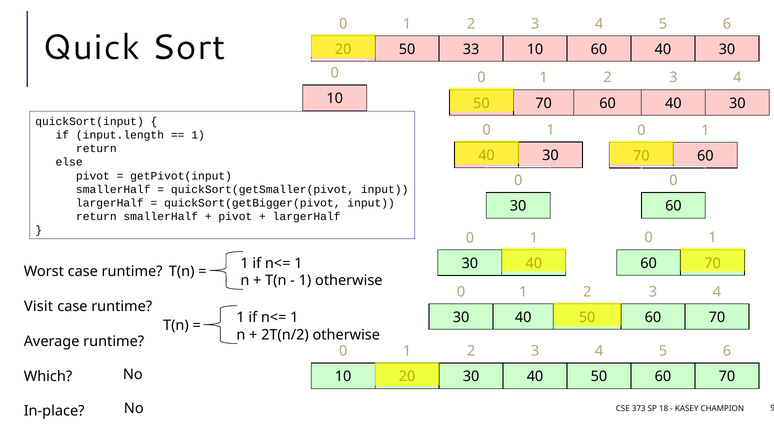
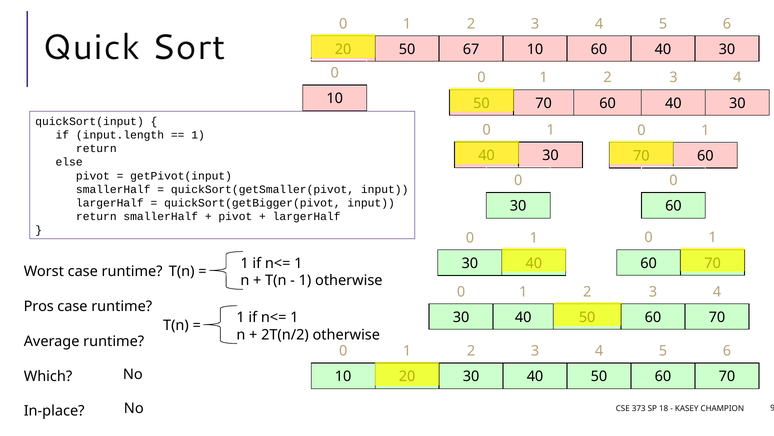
33: 33 -> 67
Visit: Visit -> Pros
